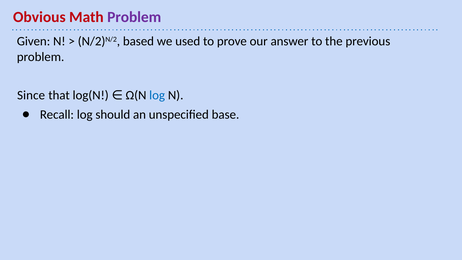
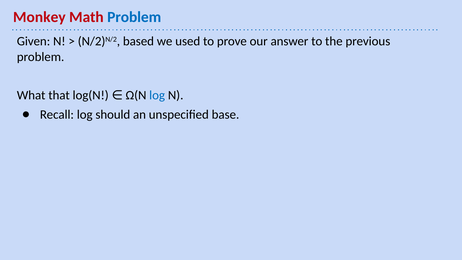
Obvious: Obvious -> Monkey
Problem at (134, 17) colour: purple -> blue
Since: Since -> What
